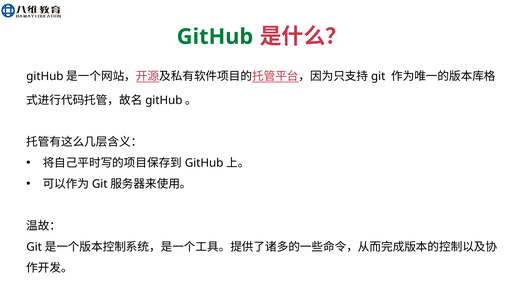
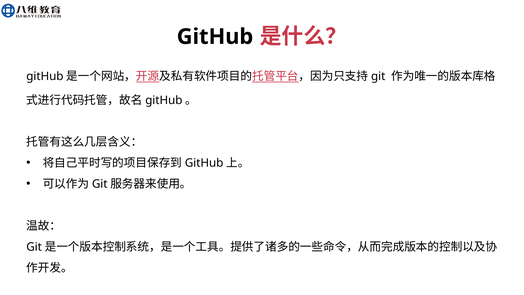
GitHub colour: green -> black
